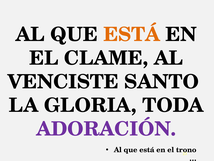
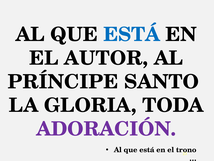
ESTÁ at (132, 35) colour: orange -> blue
CLAME: CLAME -> AUTOR
VENCISTE: VENCISTE -> PRÍNCIPE
